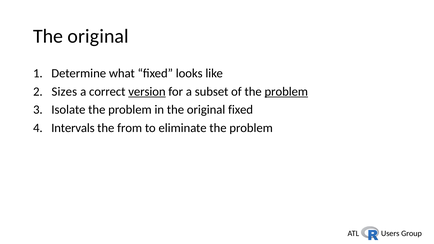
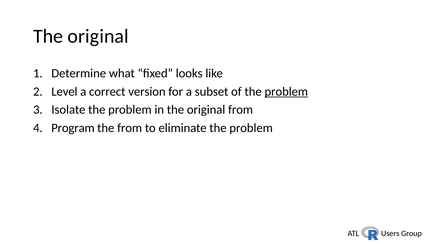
Sizes: Sizes -> Level
version underline: present -> none
original fixed: fixed -> from
Intervals: Intervals -> Program
